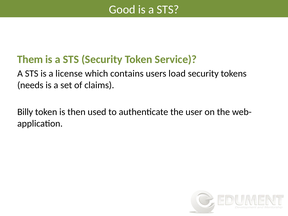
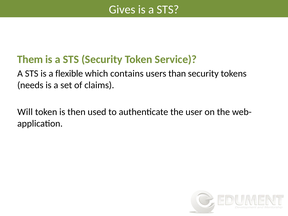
Good: Good -> Gives
license: license -> flexible
load: load -> than
Billy: Billy -> Will
